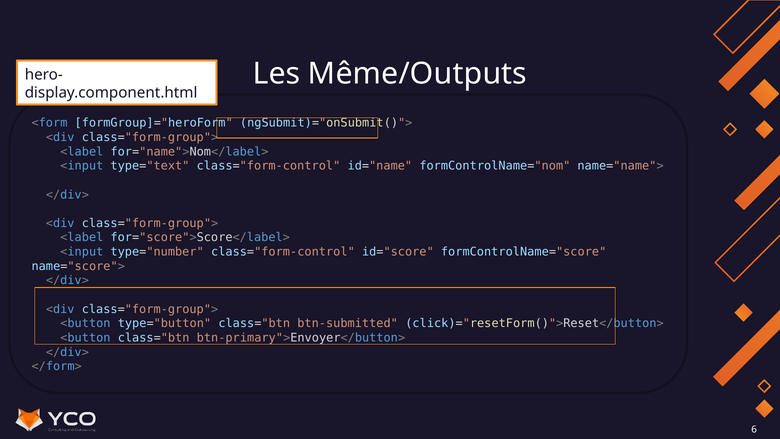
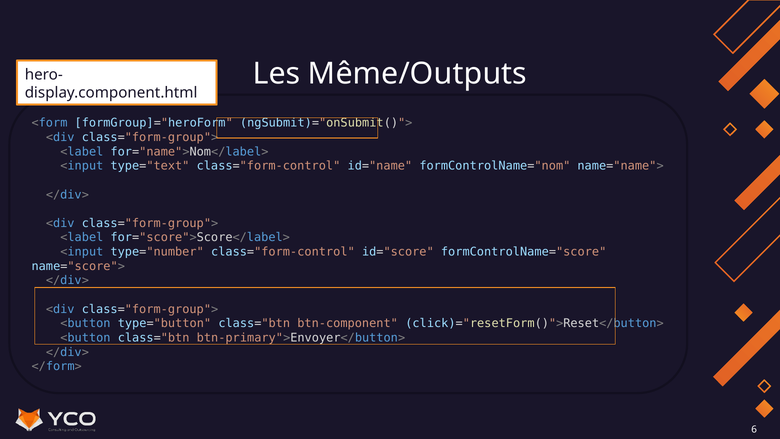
btn-submitted: btn-submitted -> btn-component
